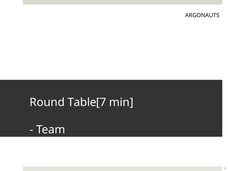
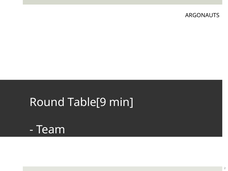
Table[7: Table[7 -> Table[9
